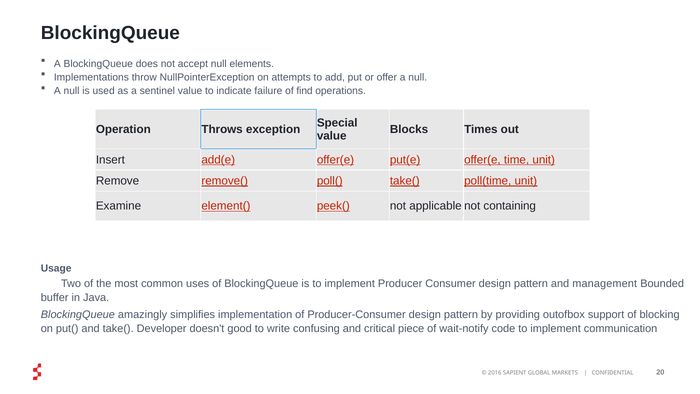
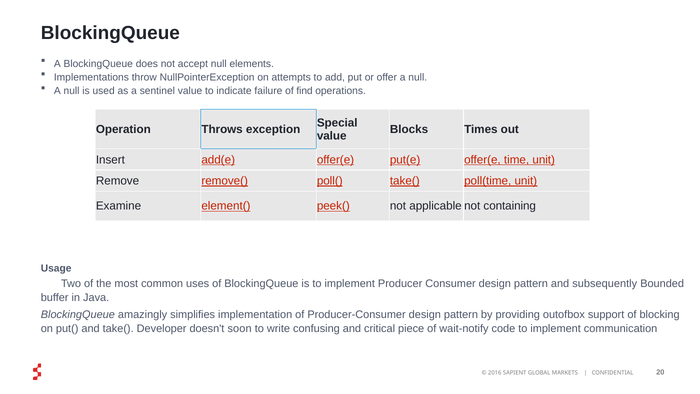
management: management -> subsequently
good: good -> soon
